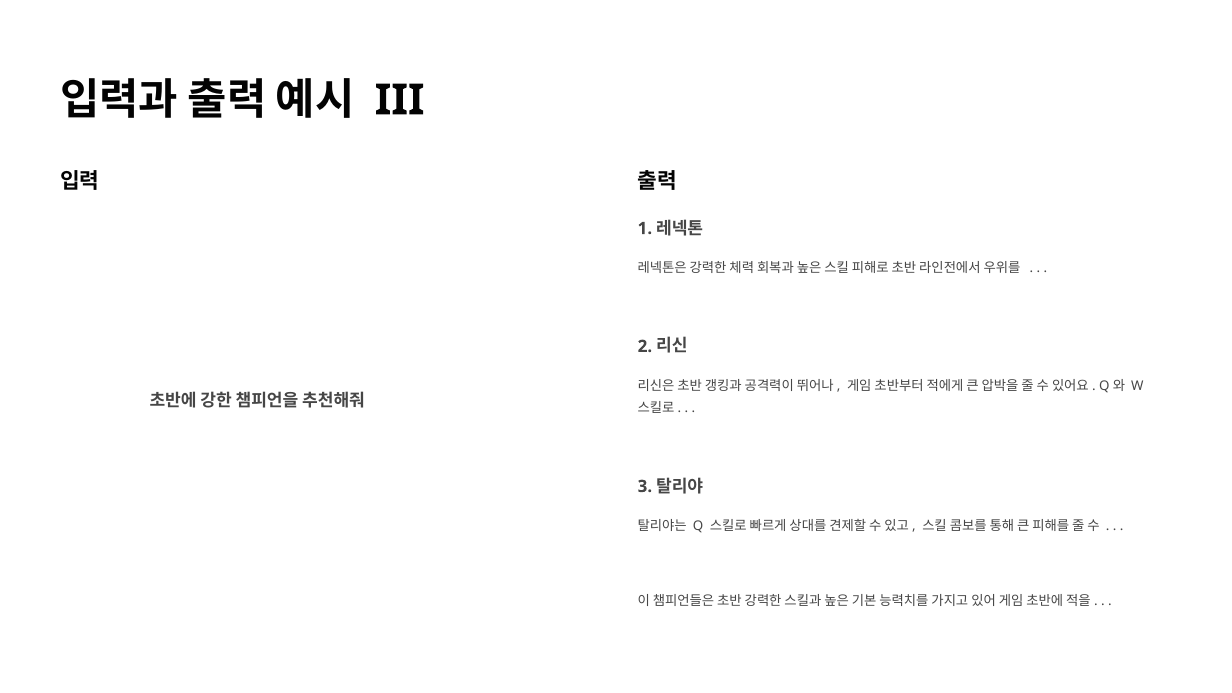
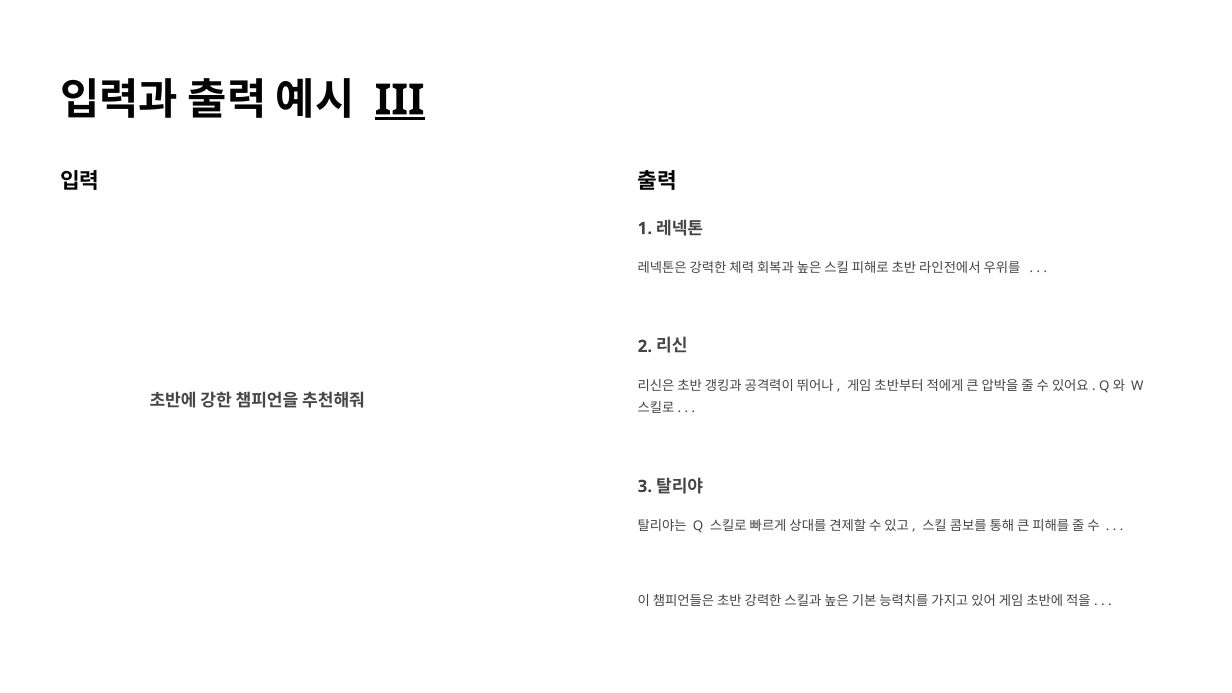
III underline: none -> present
